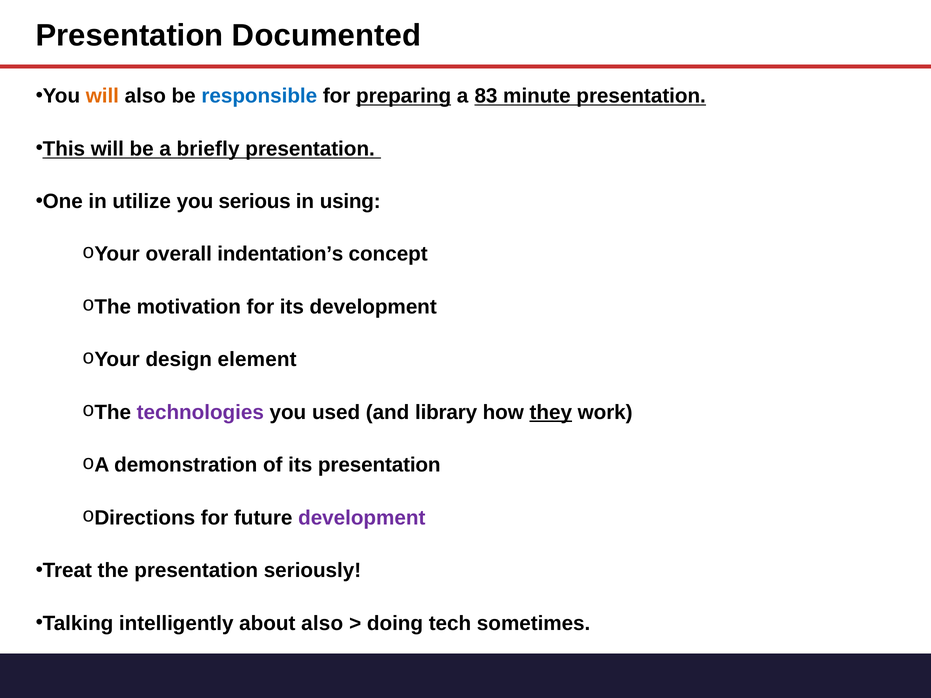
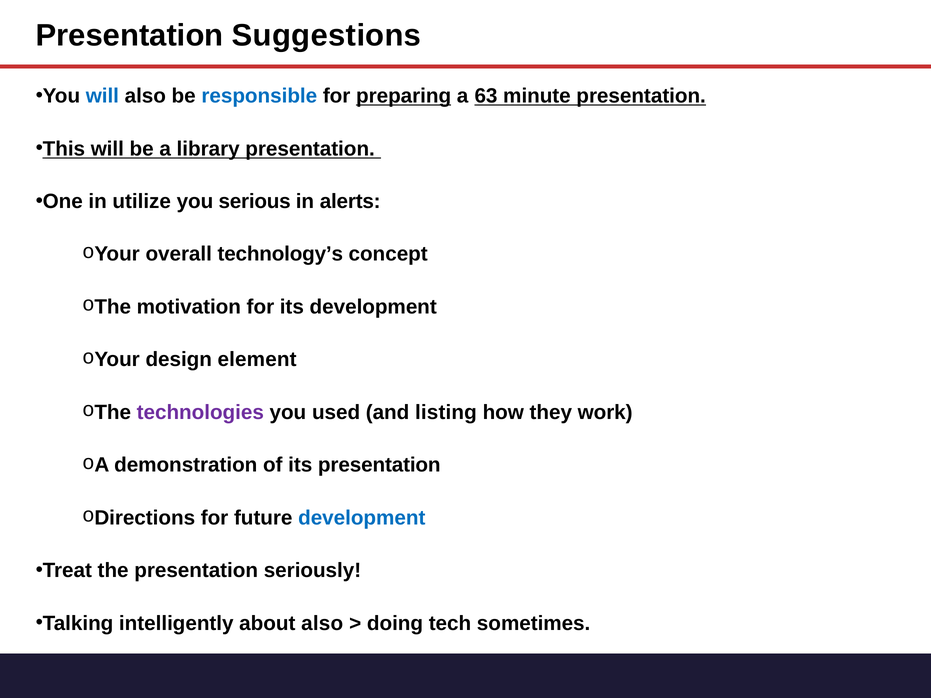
Documented: Documented -> Suggestions
will at (102, 96) colour: orange -> blue
83: 83 -> 63
briefly: briefly -> library
using: using -> alerts
indentation’s: indentation’s -> technology’s
library: library -> listing
they underline: present -> none
development at (362, 518) colour: purple -> blue
